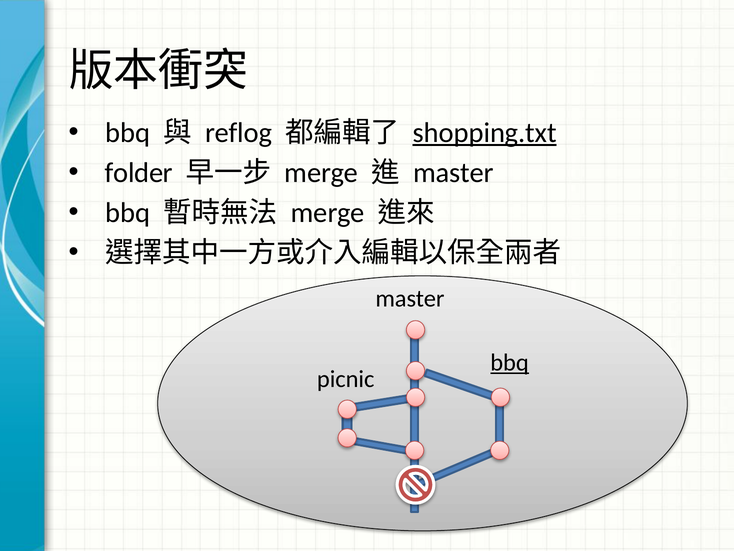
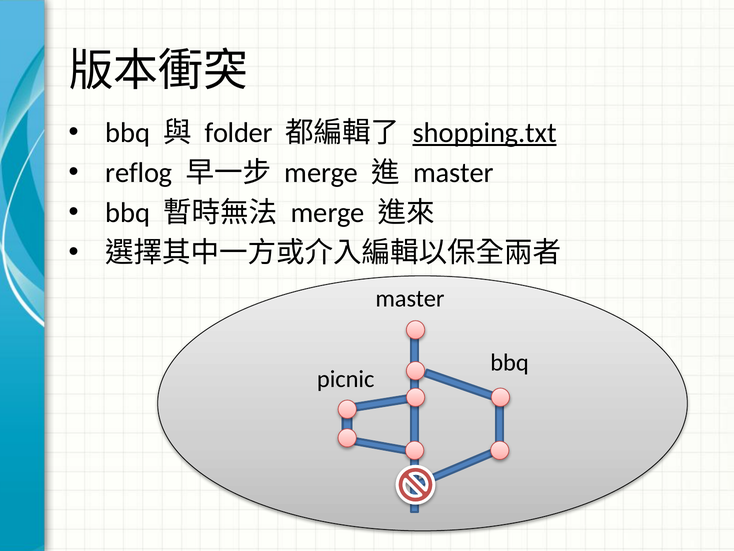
reflog: reflog -> folder
folder: folder -> reflog
bbq at (510, 363) underline: present -> none
